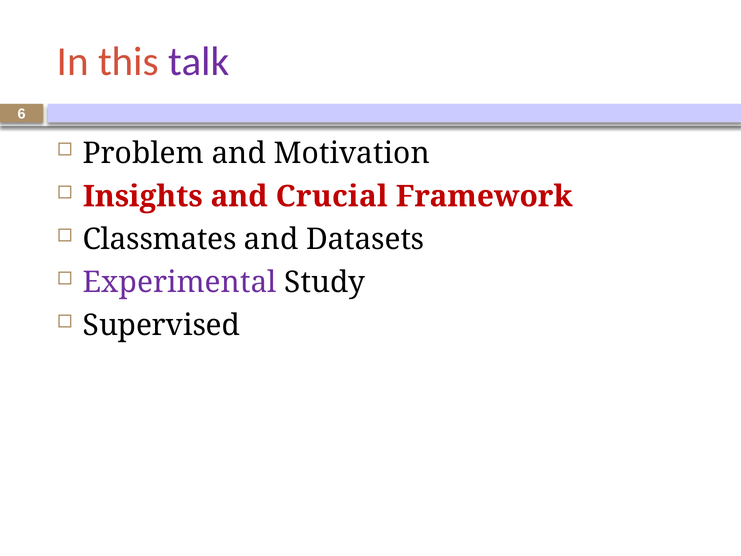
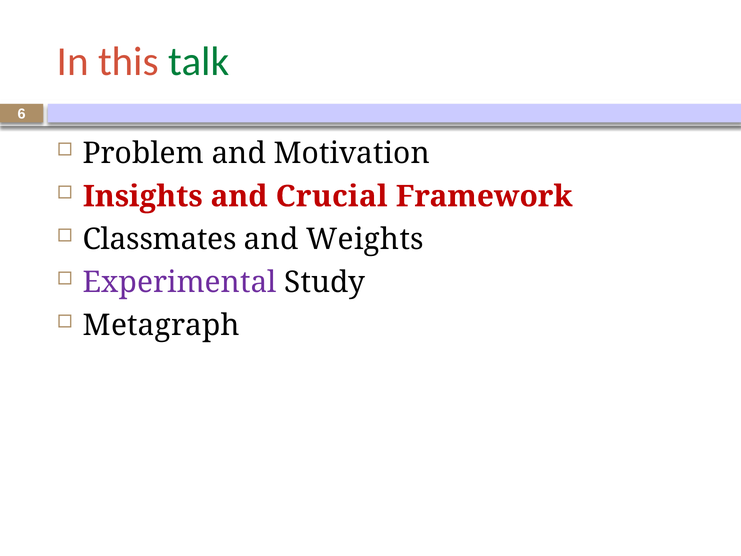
talk colour: purple -> green
Datasets: Datasets -> Weights
Supervised: Supervised -> Metagraph
